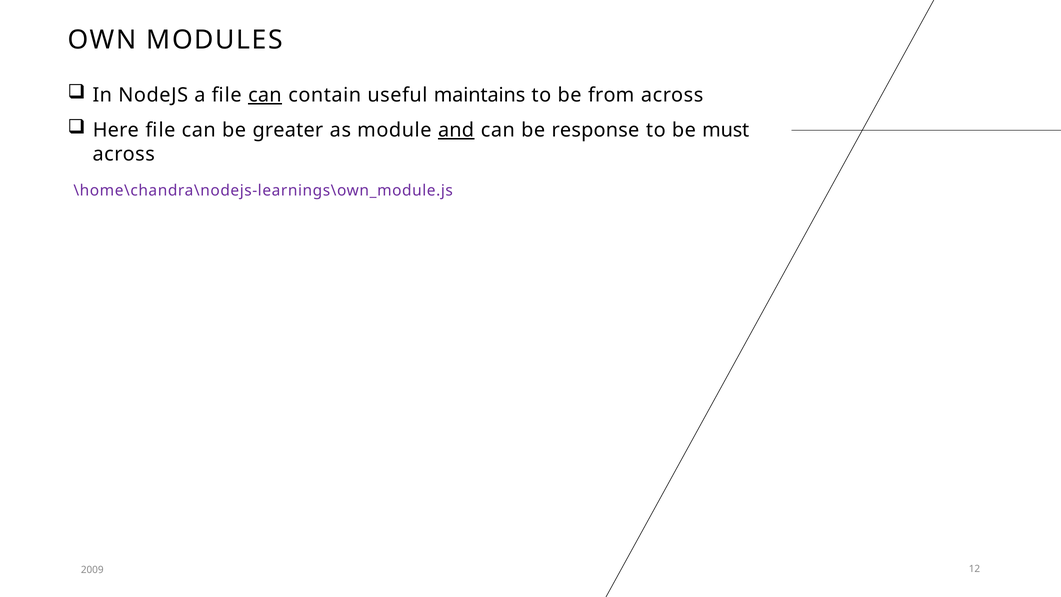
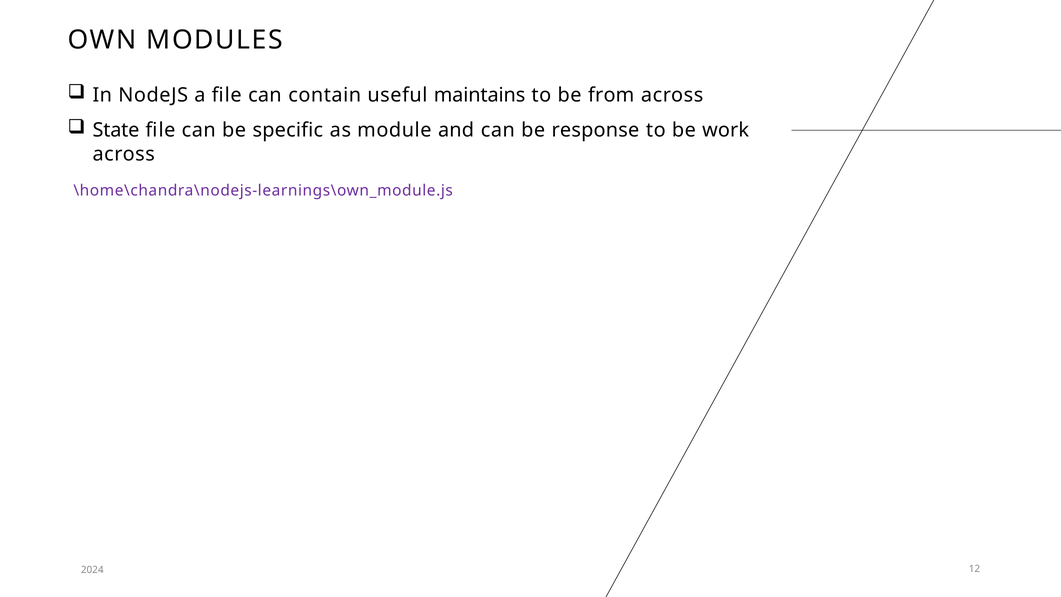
can at (265, 95) underline: present -> none
Here: Here -> State
greater: greater -> specific
and underline: present -> none
must: must -> work
2009: 2009 -> 2024
